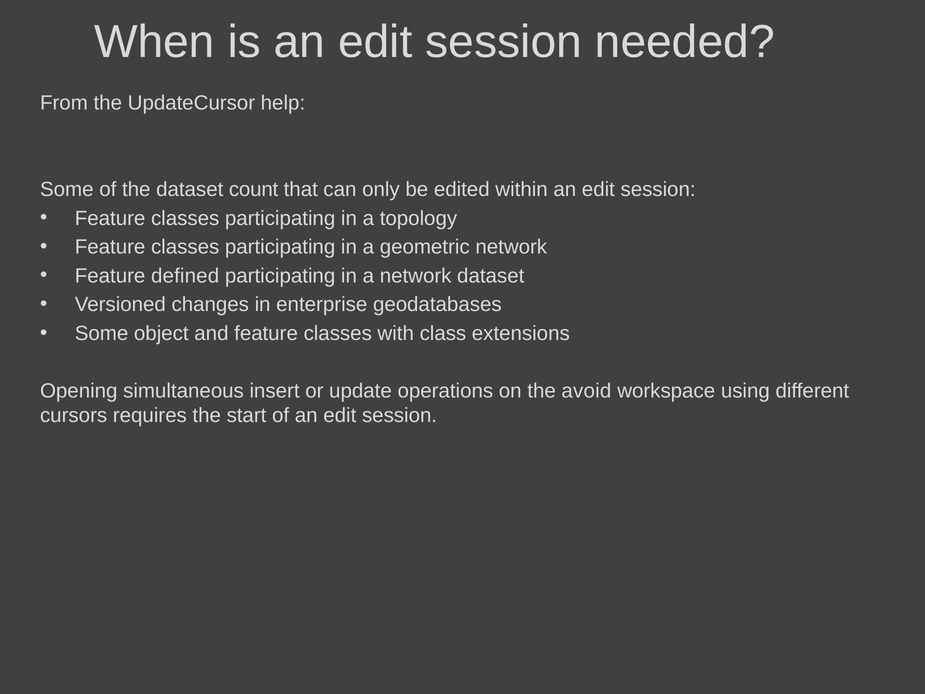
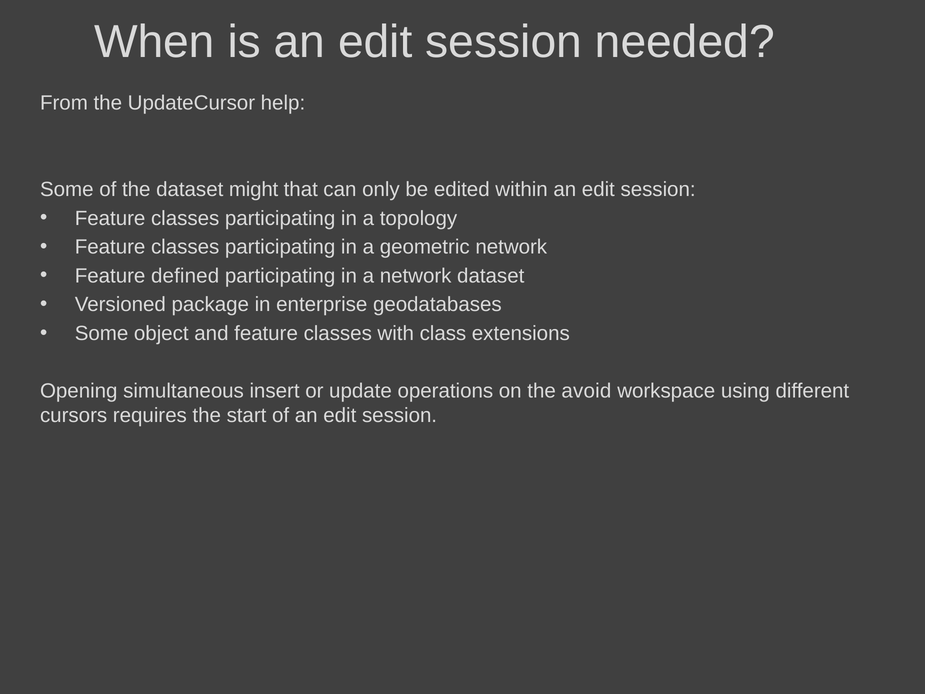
count: count -> might
changes: changes -> package
